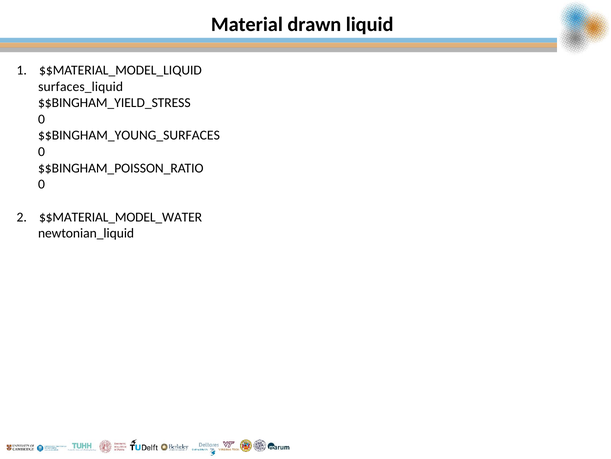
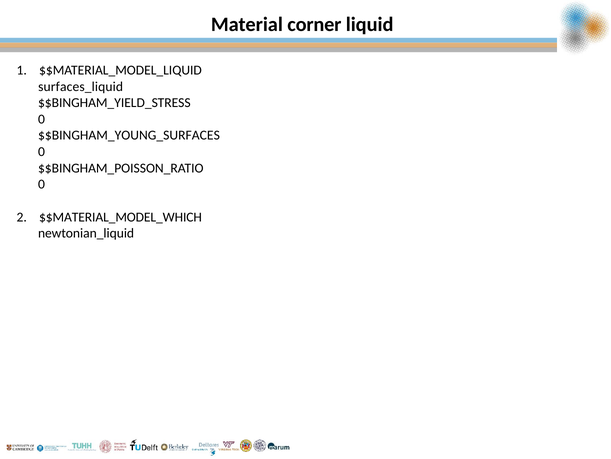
drawn: drawn -> corner
$$MATERIAL_MODEL_WATER: $$MATERIAL_MODEL_WATER -> $$MATERIAL_MODEL_WHICH
